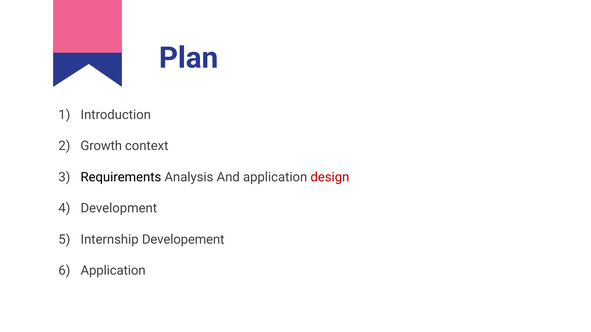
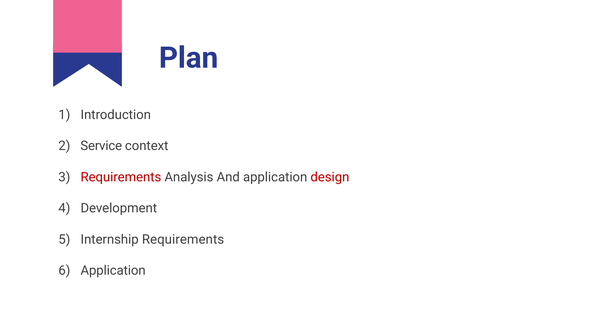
Growth: Growth -> Service
Requirements at (121, 177) colour: black -> red
Internship Developement: Developement -> Requirements
